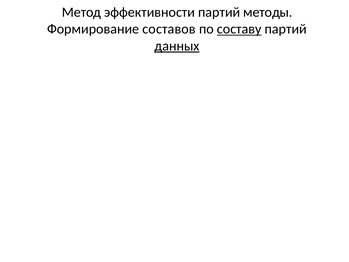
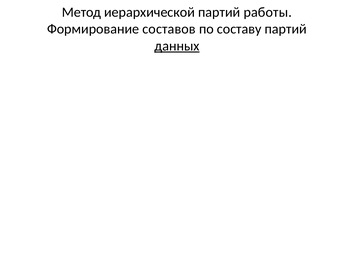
эффективности: эффективности -> иерархической
методы: методы -> работы
составу underline: present -> none
